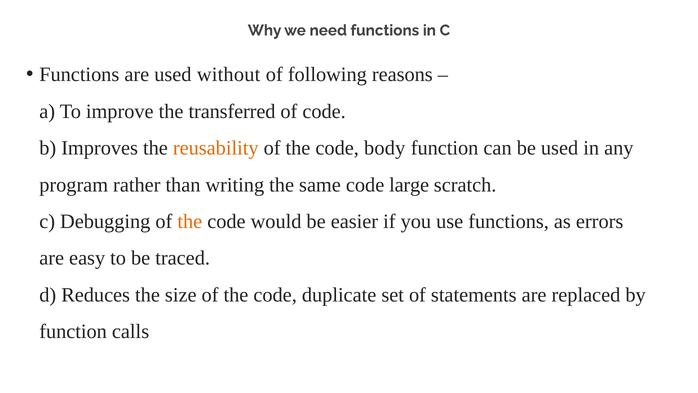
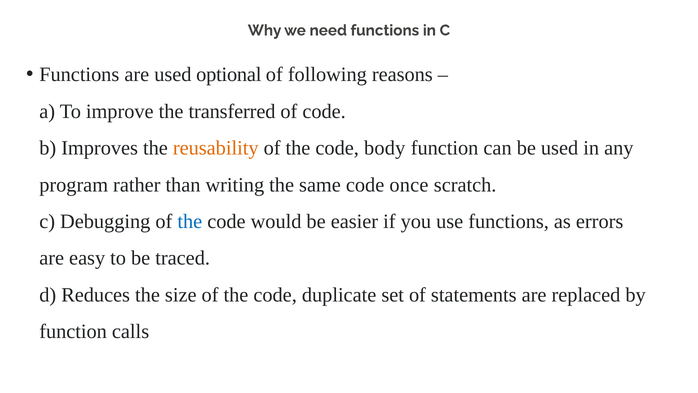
without: without -> optional
large: large -> once
the at (190, 221) colour: orange -> blue
